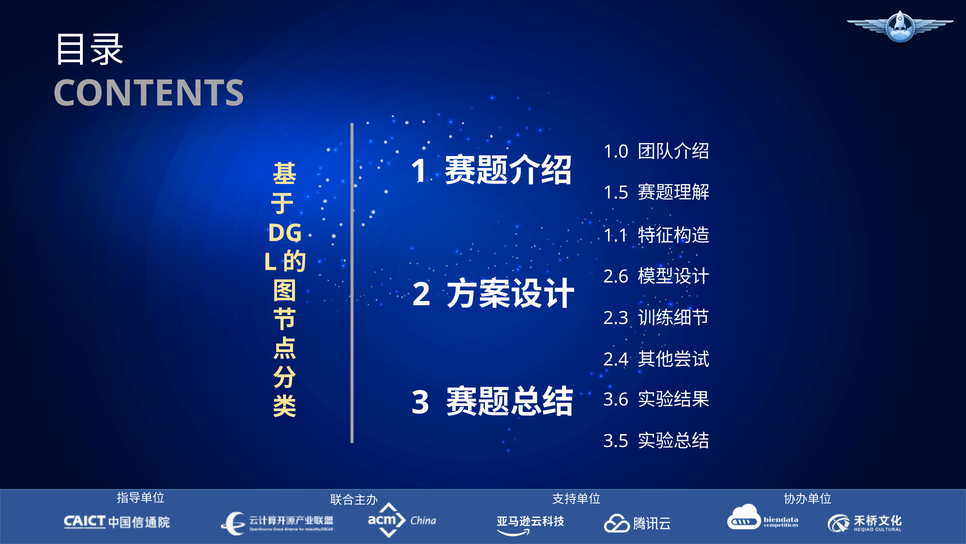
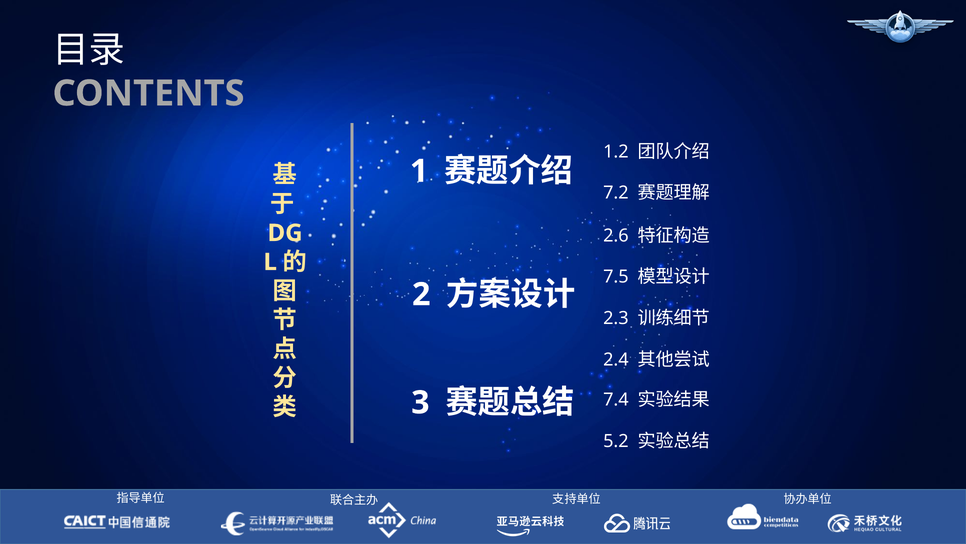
1.0: 1.0 -> 1.2
1.5: 1.5 -> 7.2
1.1: 1.1 -> 2.6
2.6: 2.6 -> 7.5
3.6: 3.6 -> 7.4
3.5: 3.5 -> 5.2
